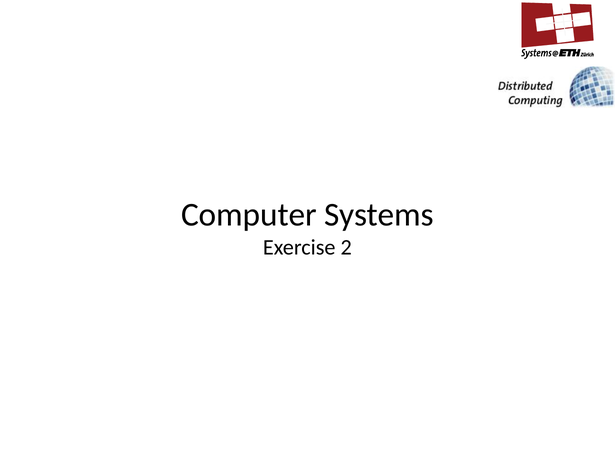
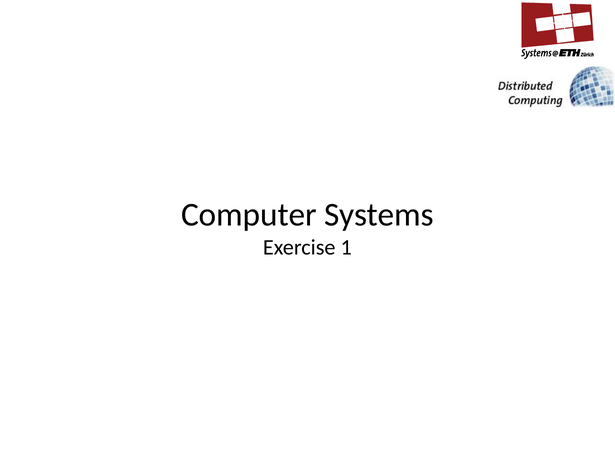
2: 2 -> 1
